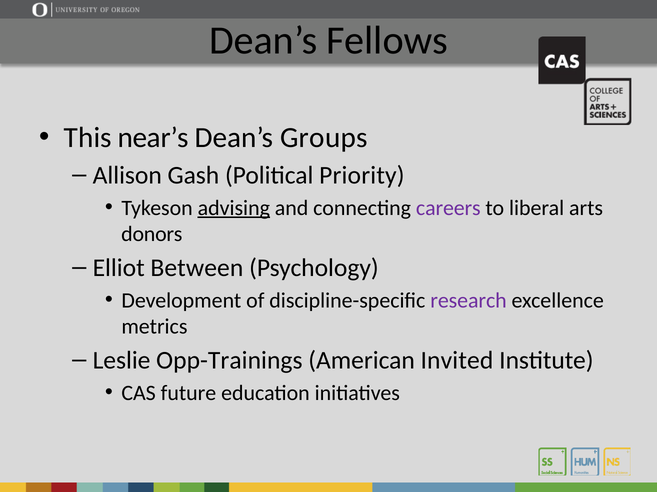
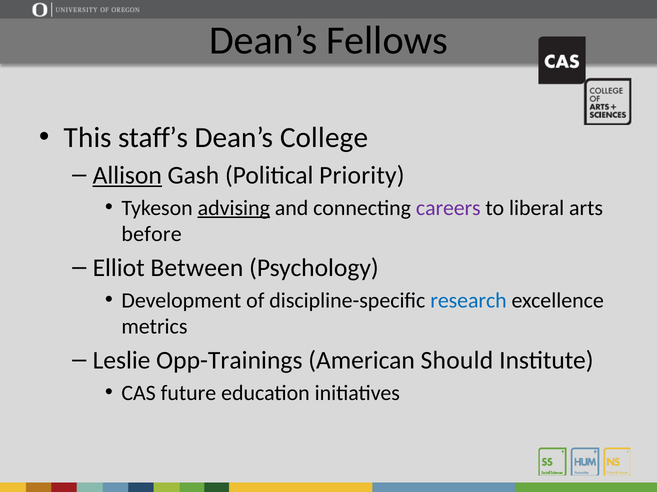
near’s: near’s -> staff’s
Groups: Groups -> College
Allison underline: none -> present
donors: donors -> before
research colour: purple -> blue
Invited: Invited -> Should
